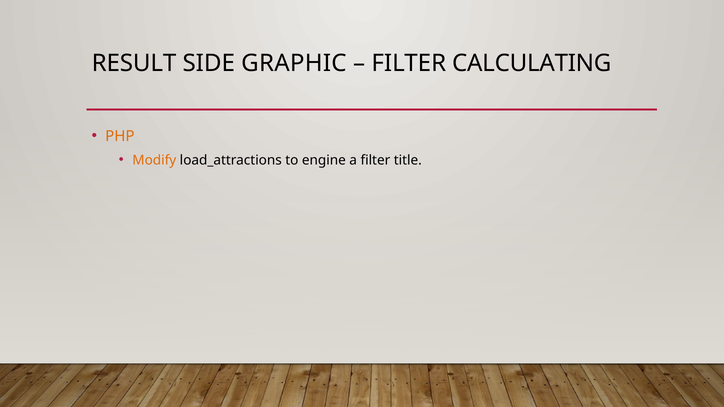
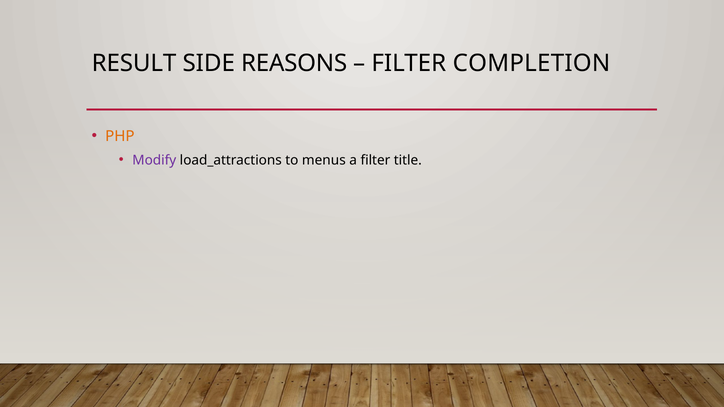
GRAPHIC: GRAPHIC -> REASONS
CALCULATING: CALCULATING -> COMPLETION
Modify colour: orange -> purple
engine: engine -> menus
